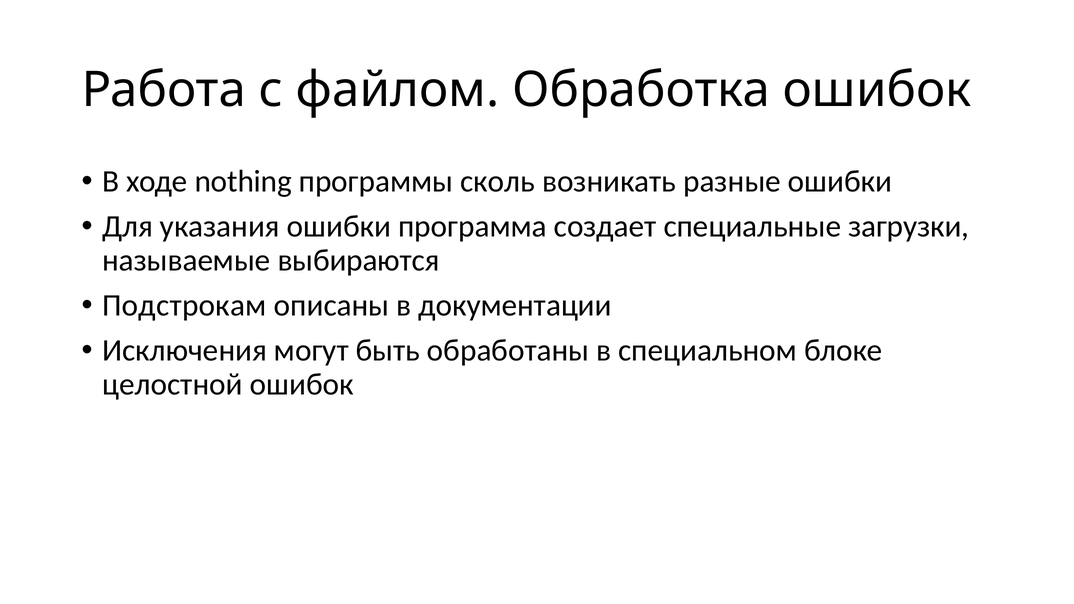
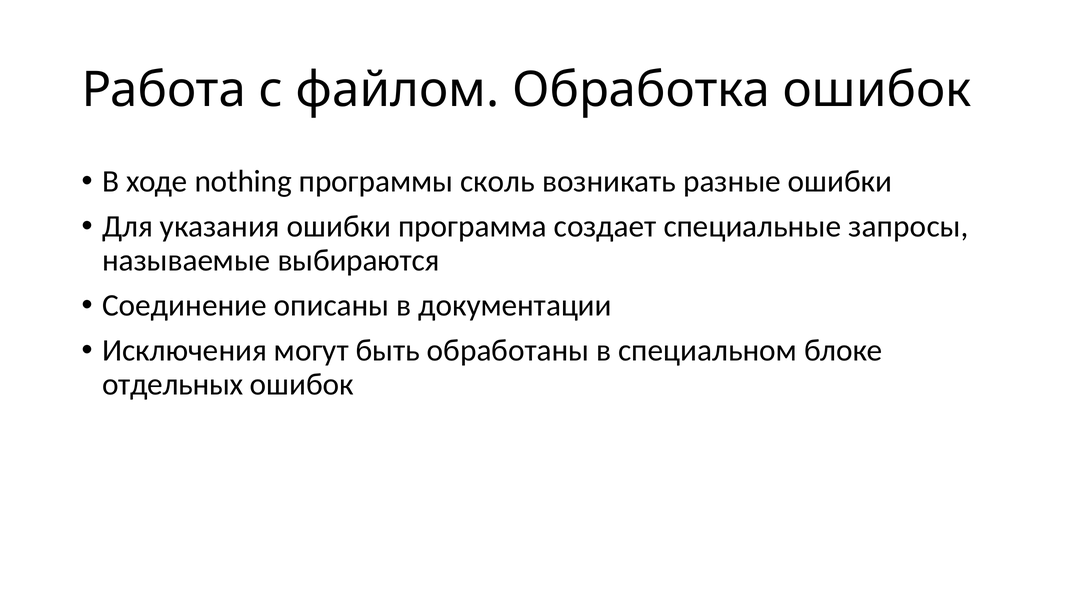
загрузки: загрузки -> запросы
Подстрокам: Подстрокам -> Соединение
целостной: целостной -> отдельных
